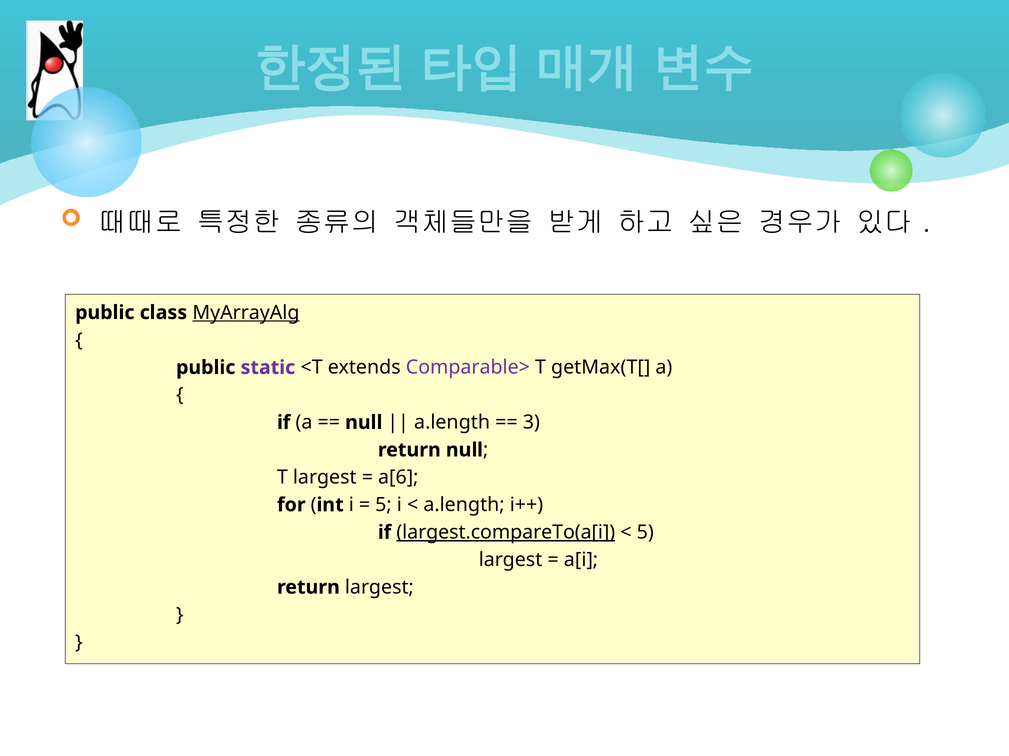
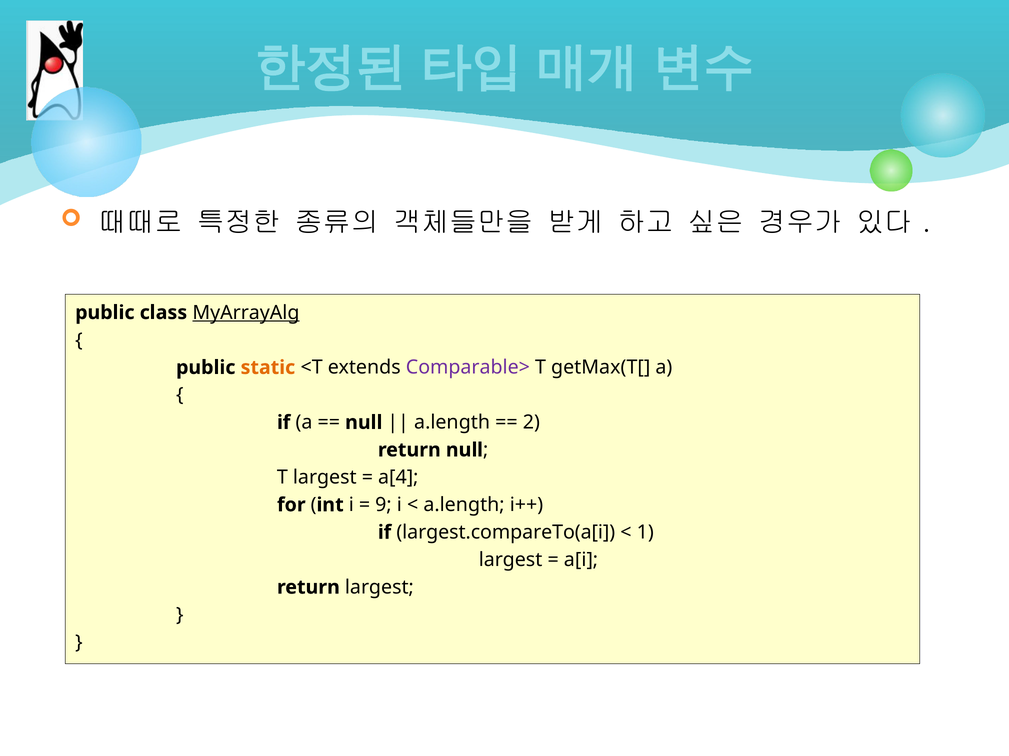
static colour: purple -> orange
3: 3 -> 2
a[6: a[6 -> a[4
5 at (383, 505): 5 -> 9
largest.compareTo(a[i underline: present -> none
5 at (645, 533): 5 -> 1
